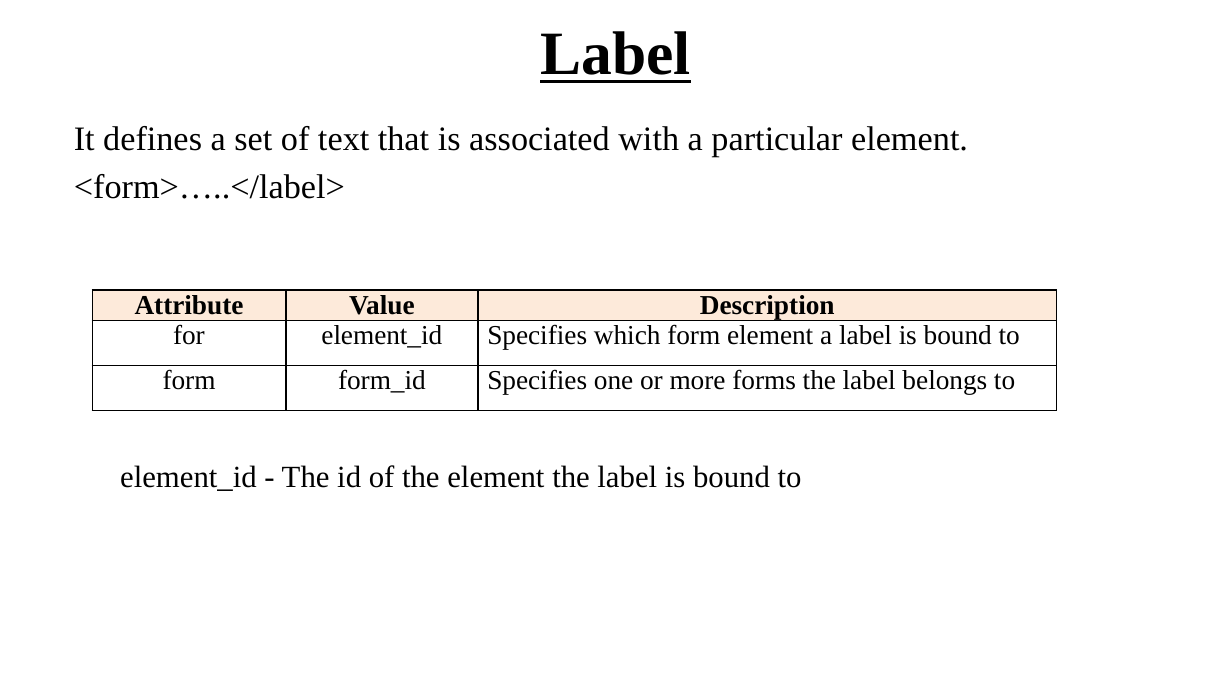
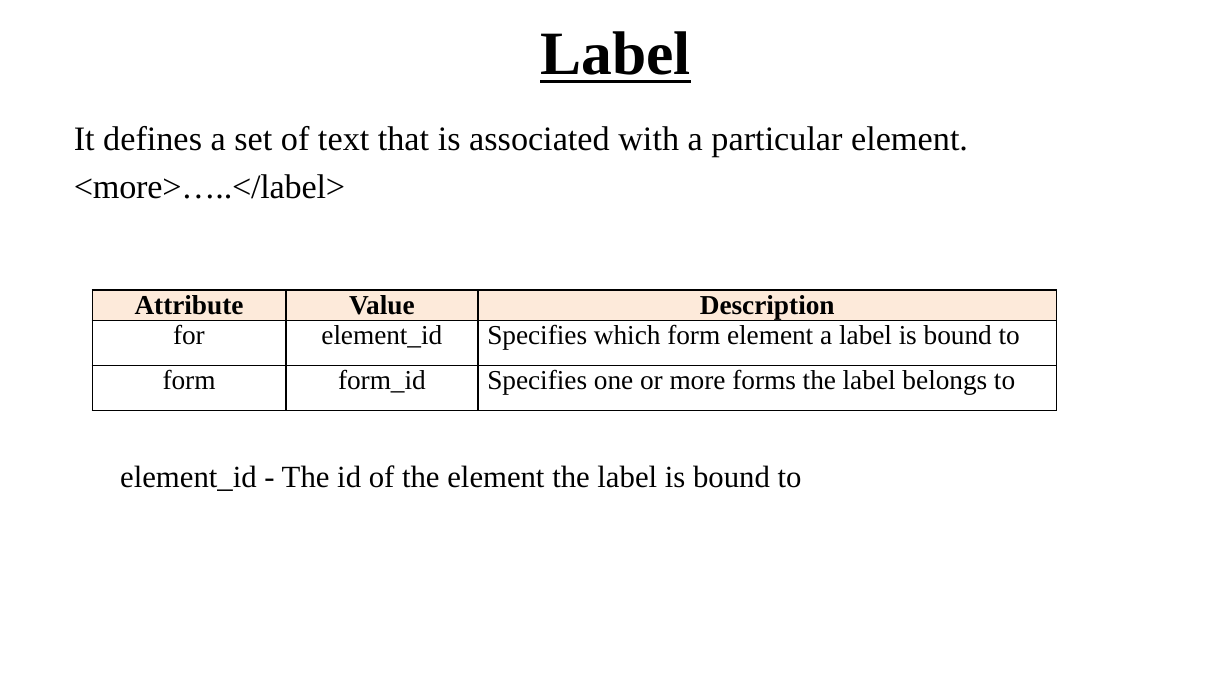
<form>…..</label>: <form>…..</label> -> <more>…..</label>
